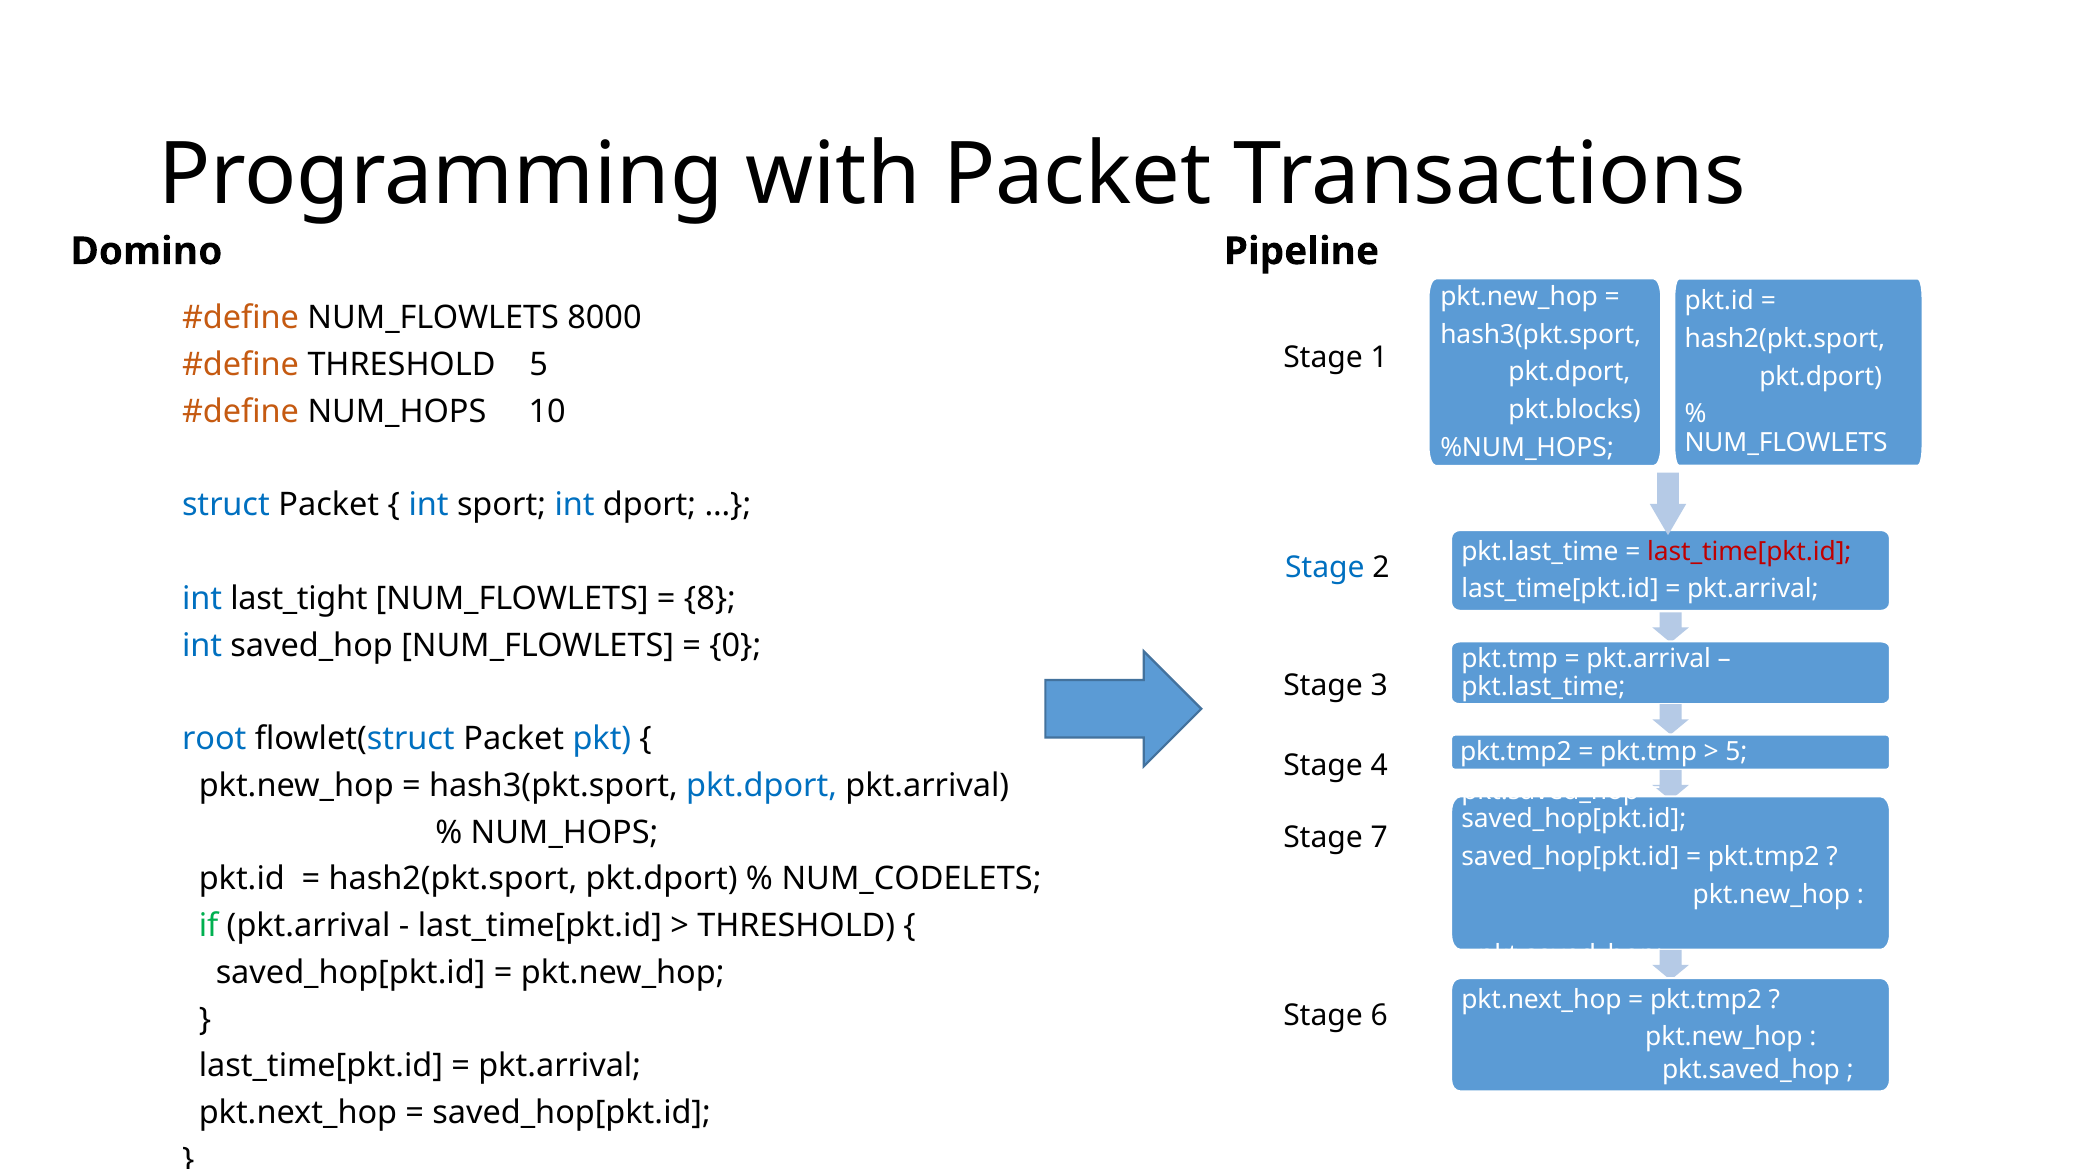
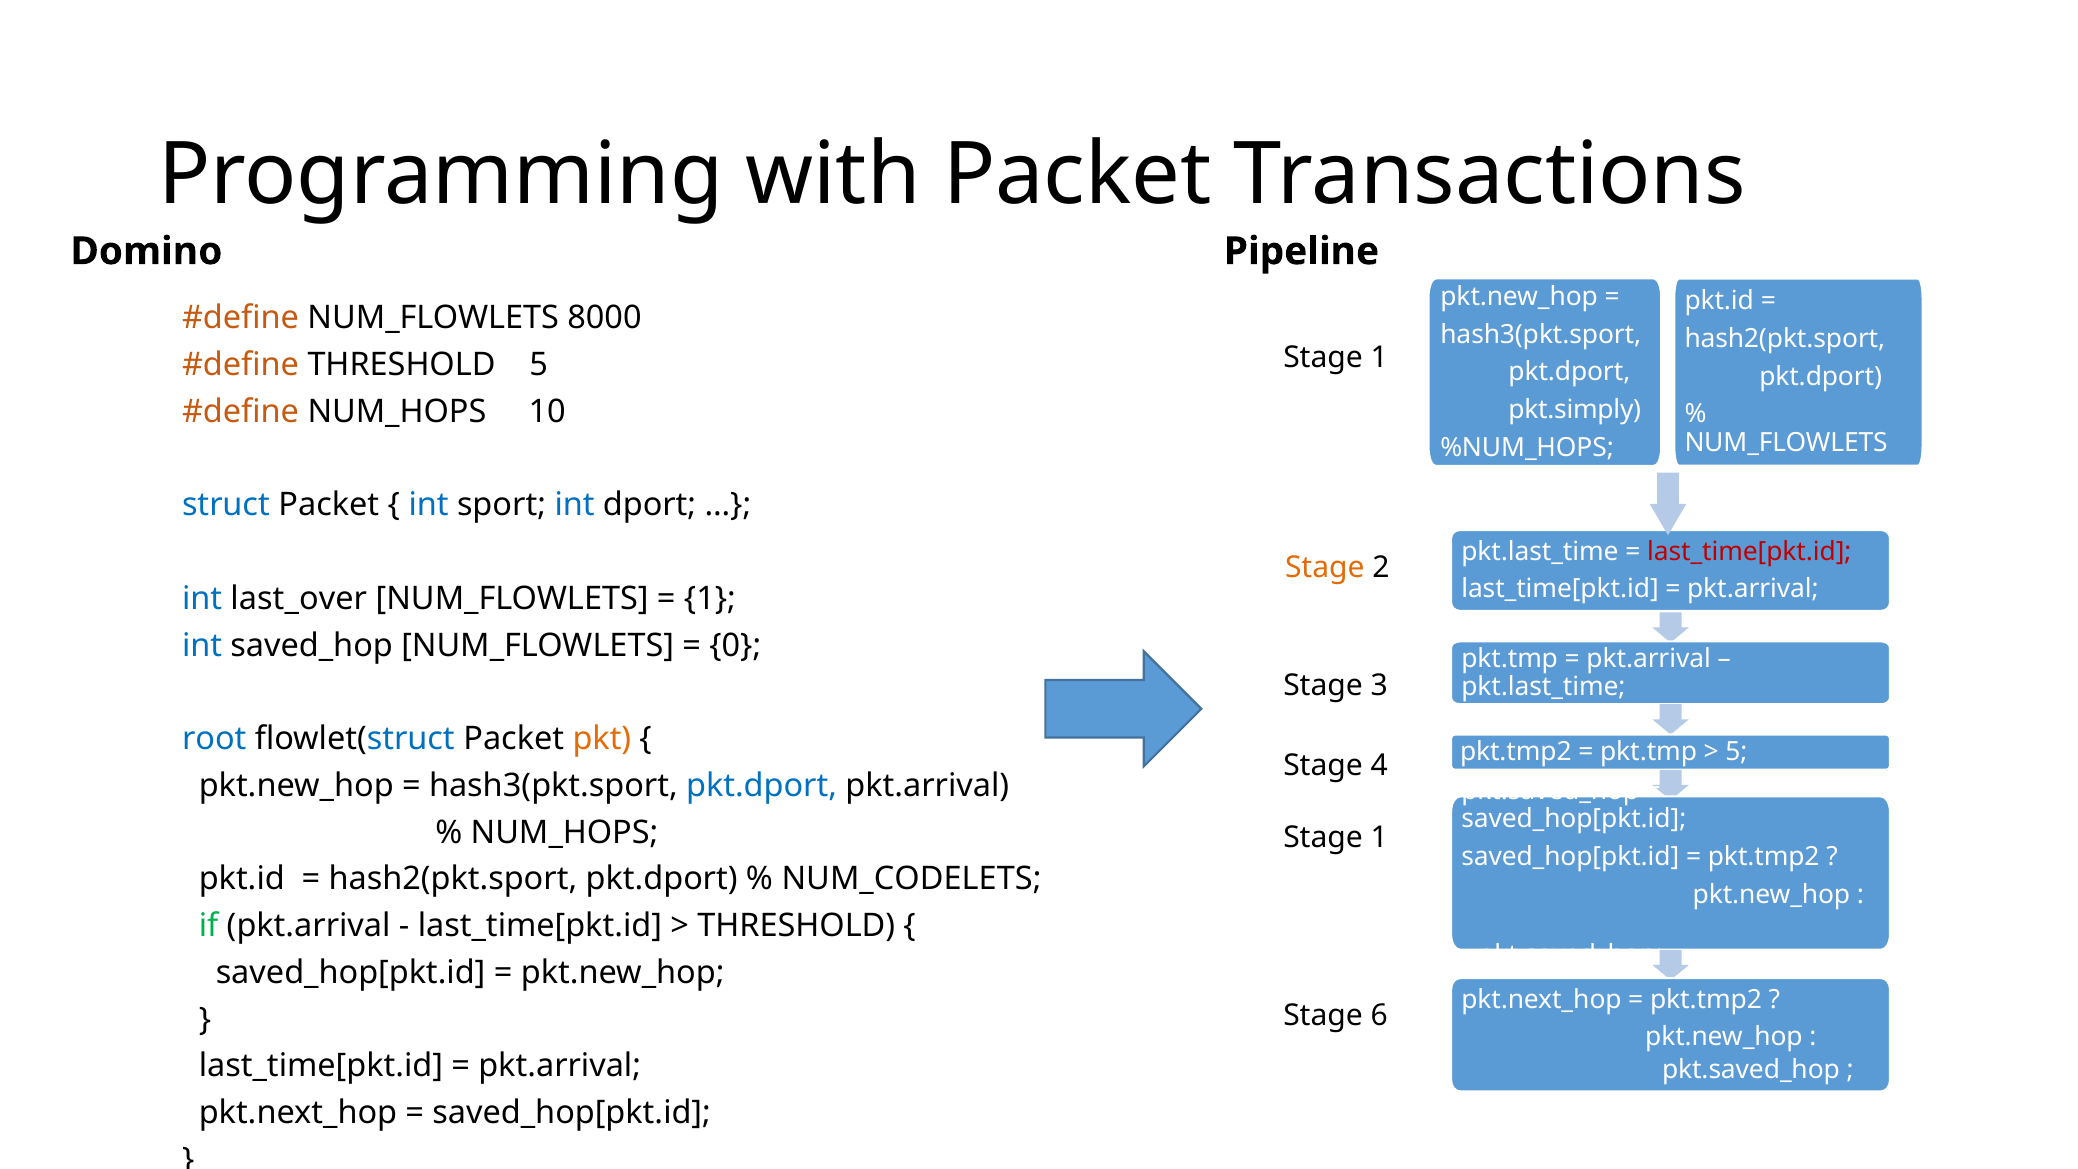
pkt.blocks: pkt.blocks -> pkt.simply
Stage at (1325, 568) colour: blue -> orange
last_tight: last_tight -> last_over
8 at (710, 599): 8 -> 1
pkt colour: blue -> orange
7 at (1379, 838): 7 -> 1
